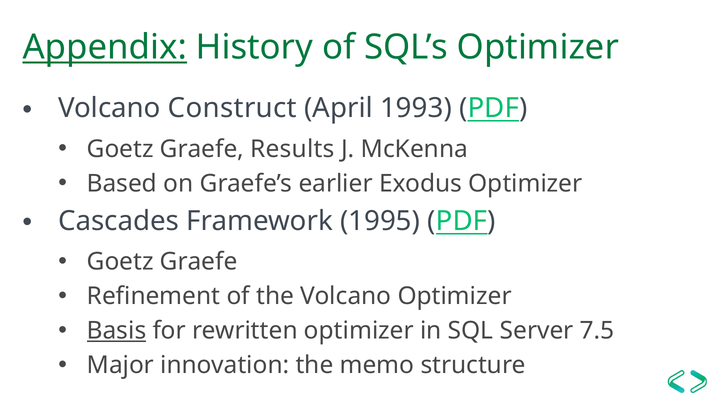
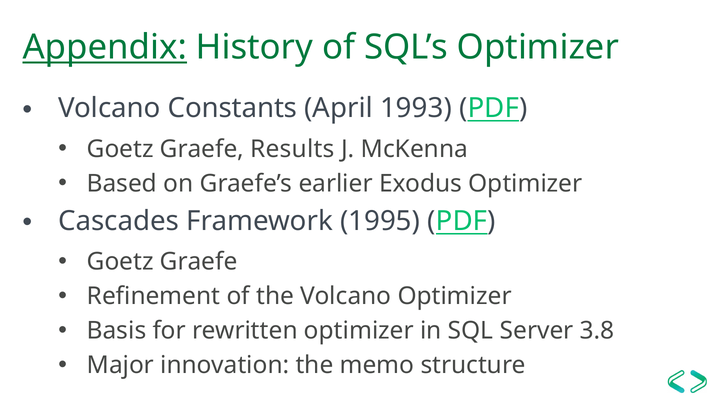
Construct: Construct -> Constants
Basis underline: present -> none
7.5: 7.5 -> 3.8
